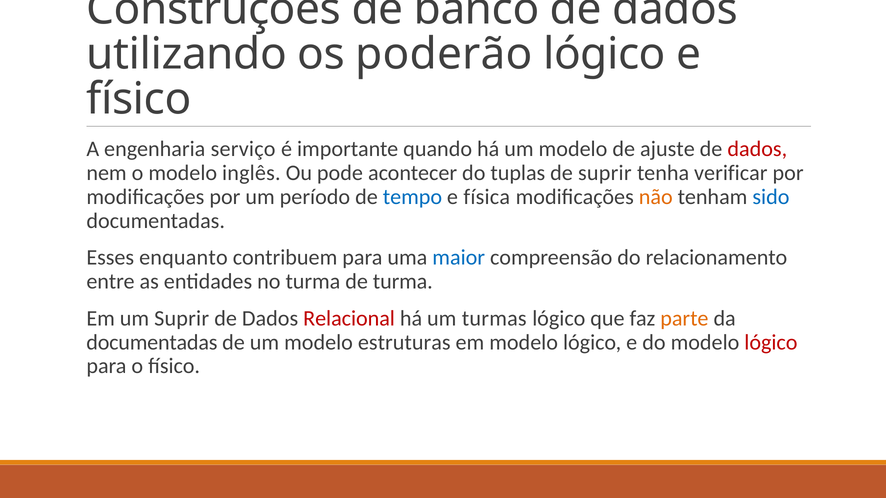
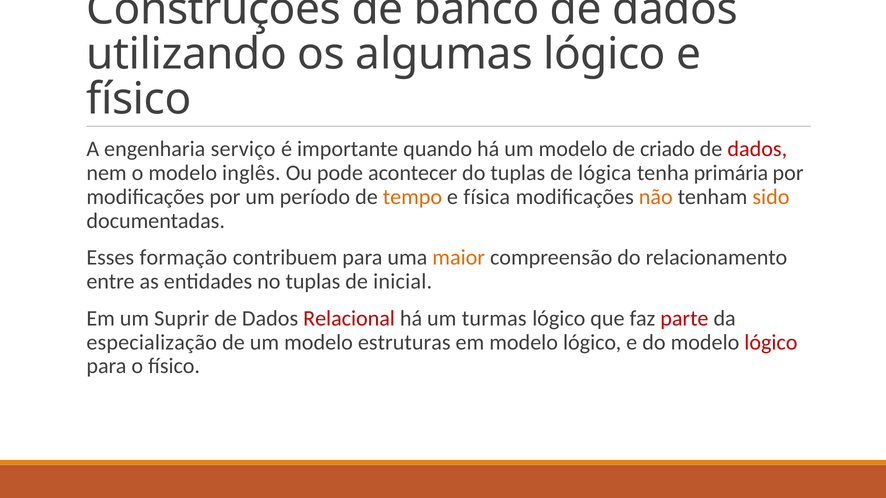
poderão: poderão -> algumas
ajuste: ajuste -> criado
de suprir: suprir -> lógica
verificar: verificar -> primária
tempo colour: blue -> orange
sido colour: blue -> orange
enquanto: enquanto -> formação
maior colour: blue -> orange
no turma: turma -> tuplas
de turma: turma -> inicial
parte colour: orange -> red
documentadas at (152, 343): documentadas -> especialização
